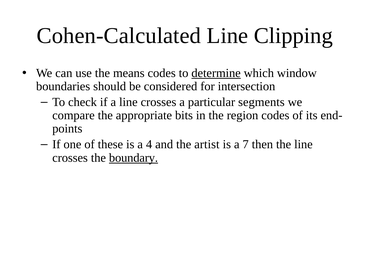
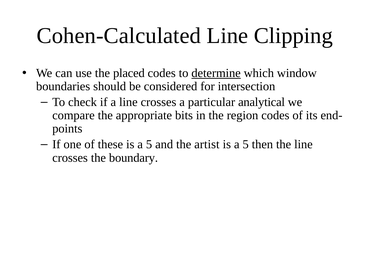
means: means -> placed
segments: segments -> analytical
these is a 4: 4 -> 5
7 at (246, 145): 7 -> 5
boundary underline: present -> none
